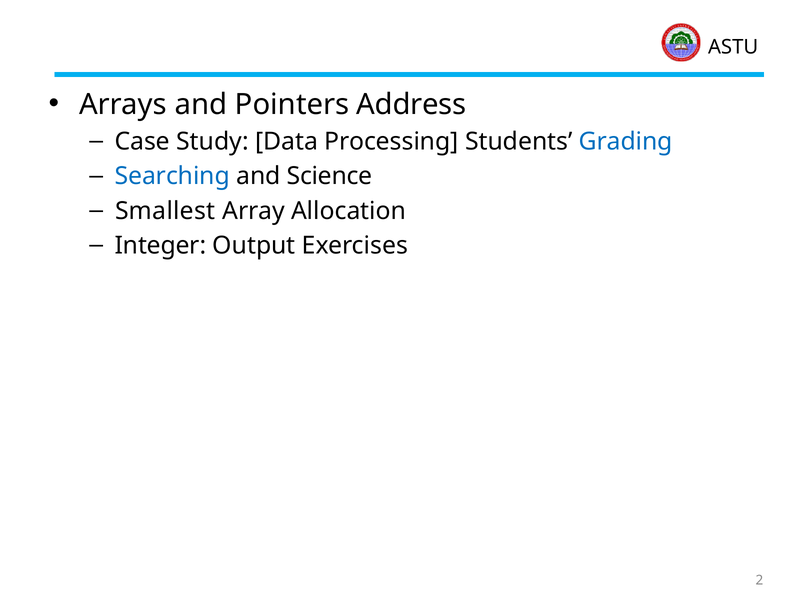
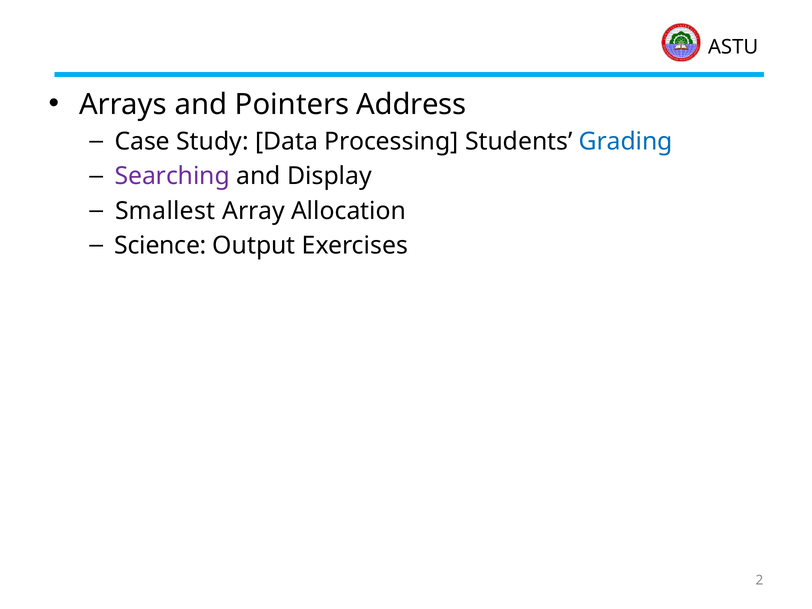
Searching colour: blue -> purple
Science: Science -> Display
Integer: Integer -> Science
